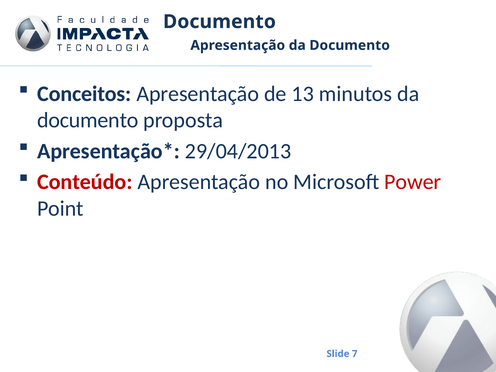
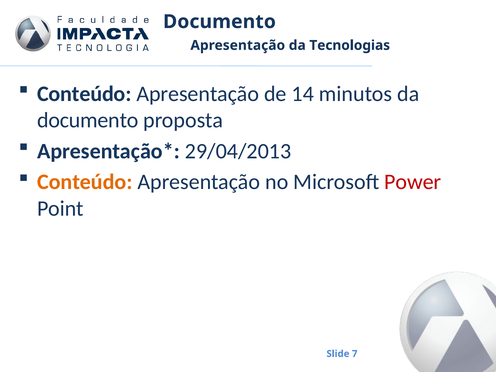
Apresentação da Documento: Documento -> Tecnologias
Conceitos at (84, 94): Conceitos -> Conteúdo
13: 13 -> 14
Conteúdo at (85, 182) colour: red -> orange
